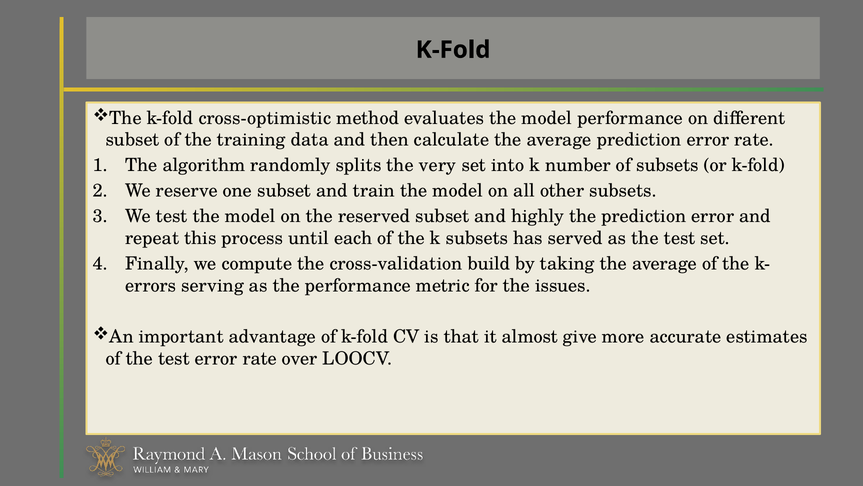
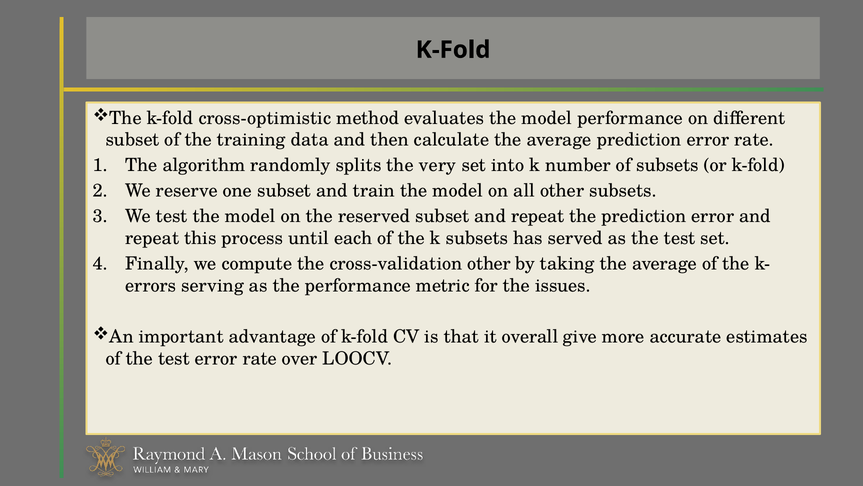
subset and highly: highly -> repeat
cross-validation build: build -> other
almost: almost -> overall
